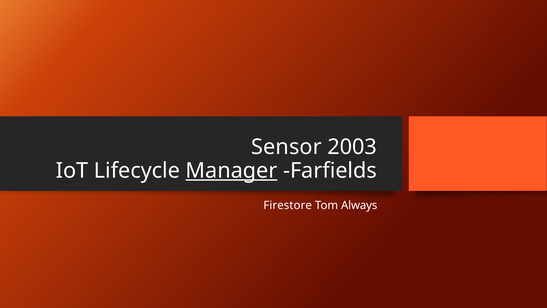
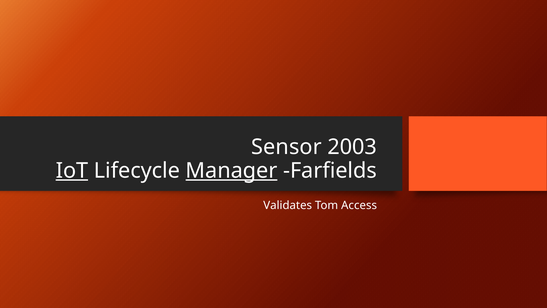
IoT underline: none -> present
Firestore: Firestore -> Validates
Always: Always -> Access
